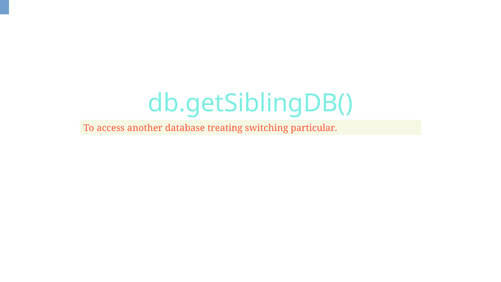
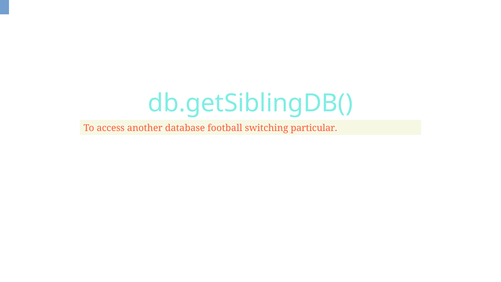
treating: treating -> football
